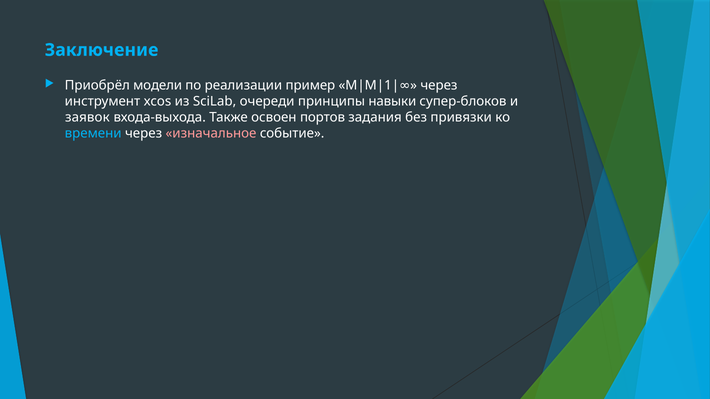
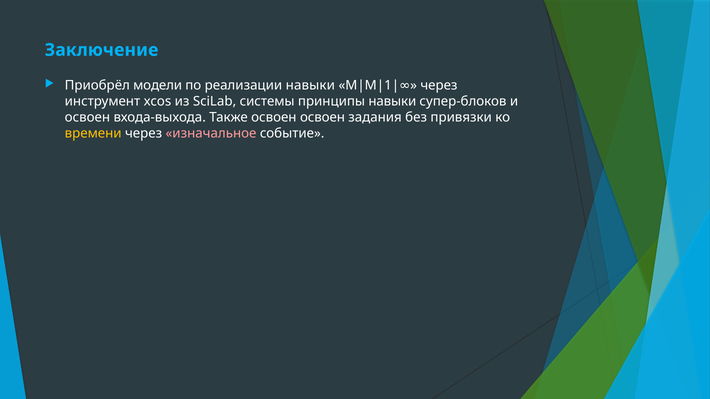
реализации пример: пример -> навыки
очереди: очереди -> системы
заявок at (87, 117): заявок -> освоен
освоен портов: портов -> освоен
времени colour: light blue -> yellow
